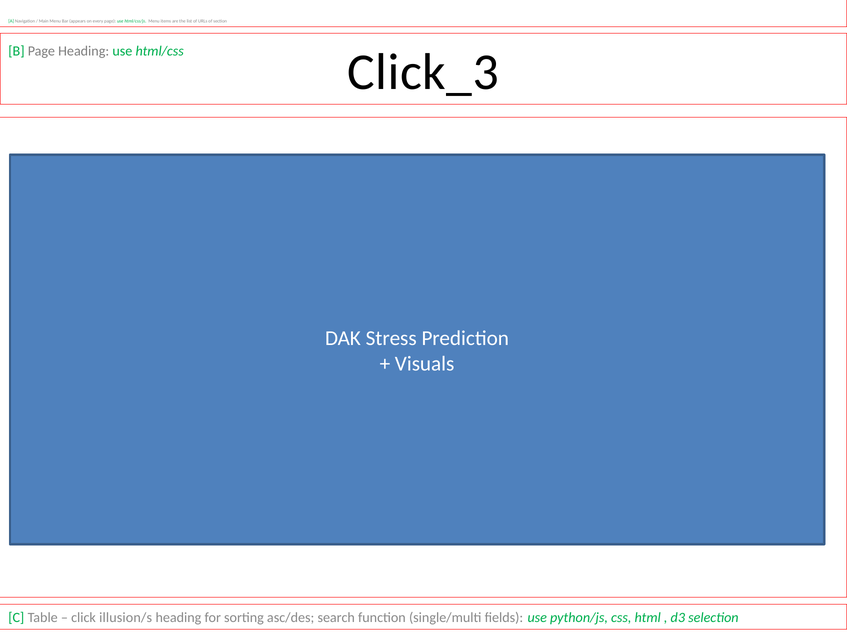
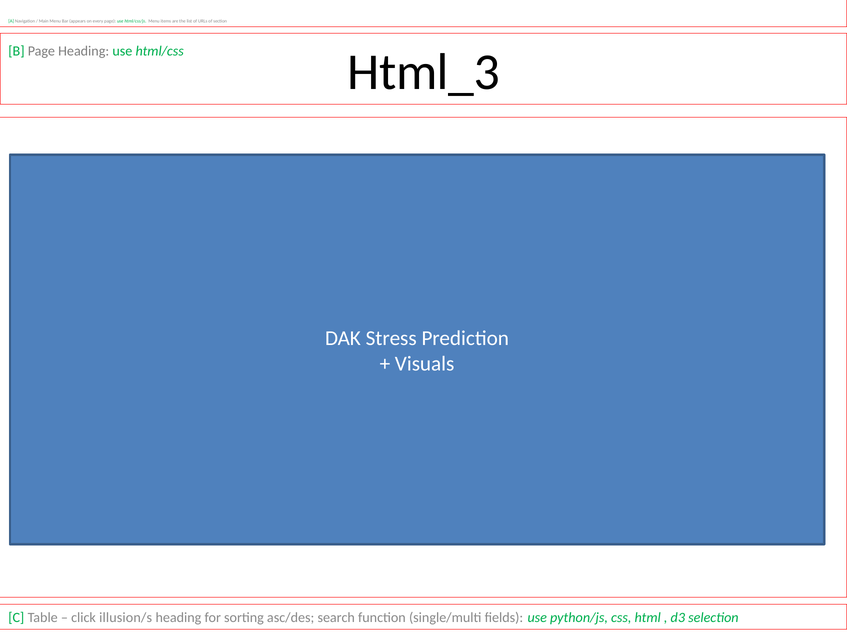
Click_3: Click_3 -> Html_3
